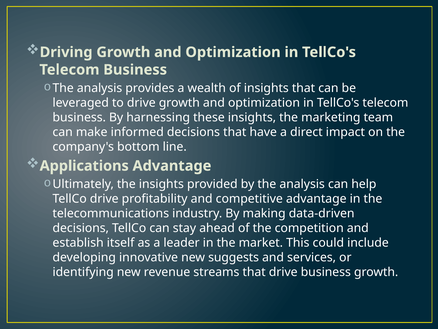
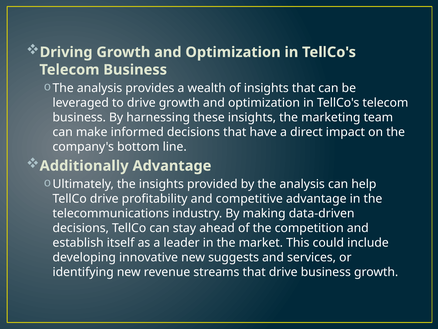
Applications: Applications -> Additionally
